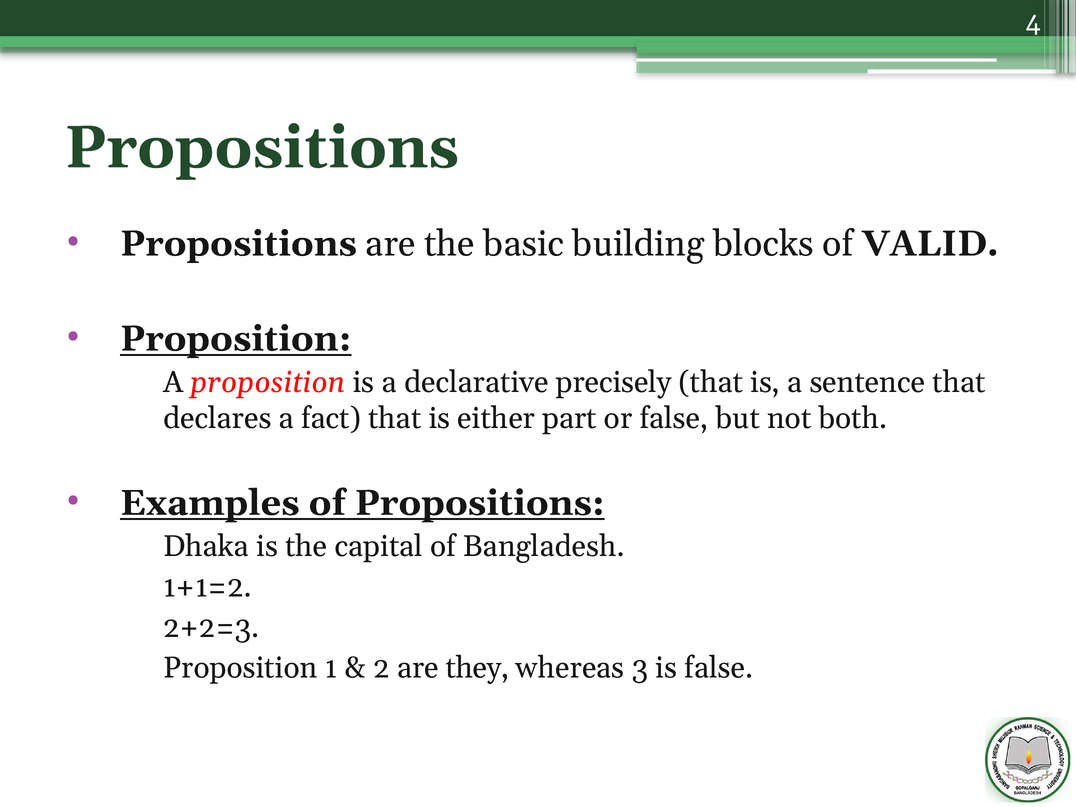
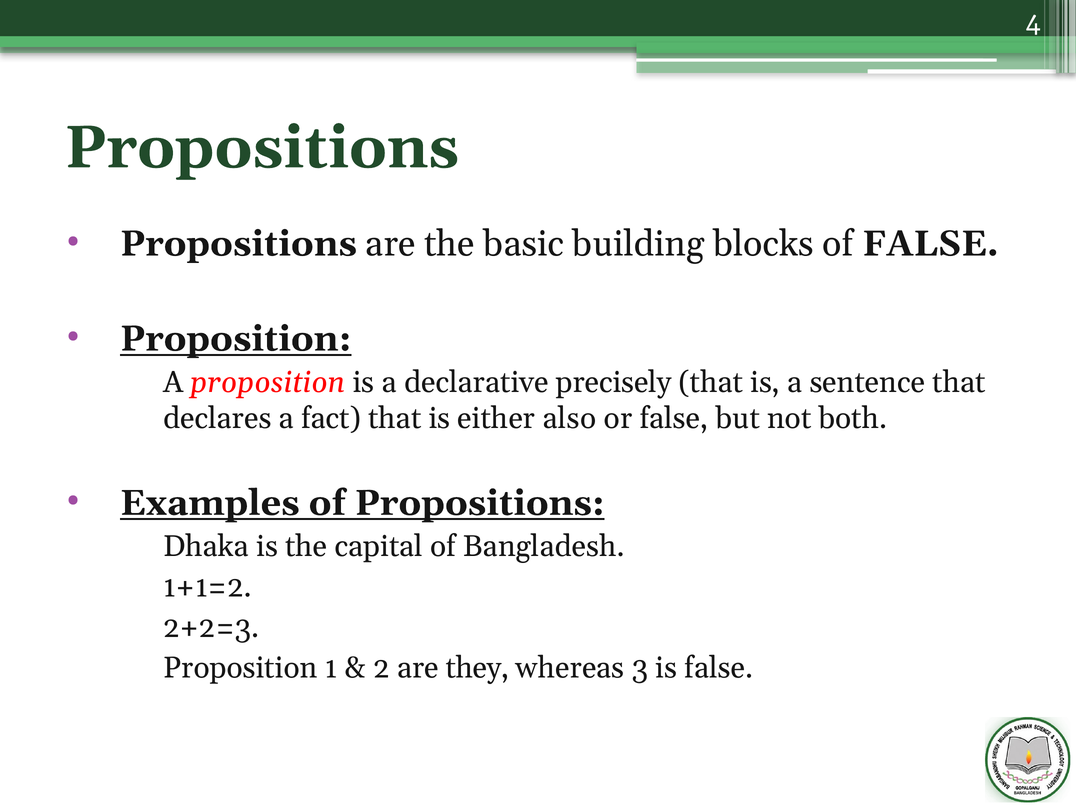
of VALID: VALID -> FALSE
part: part -> also
